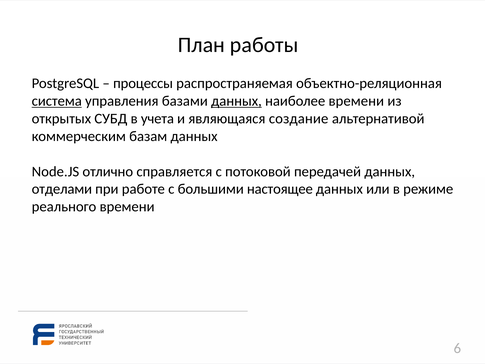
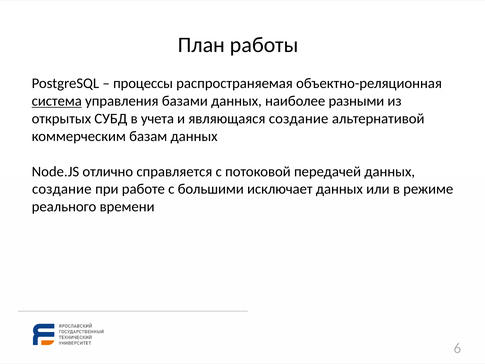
данных at (236, 101) underline: present -> none
наиболее времени: времени -> разными
отделами at (62, 189): отделами -> создание
настоящее: настоящее -> исключает
